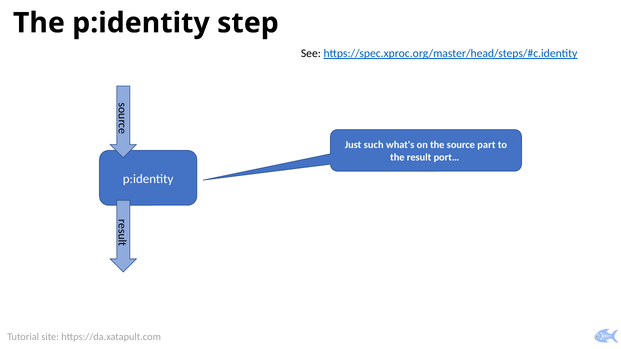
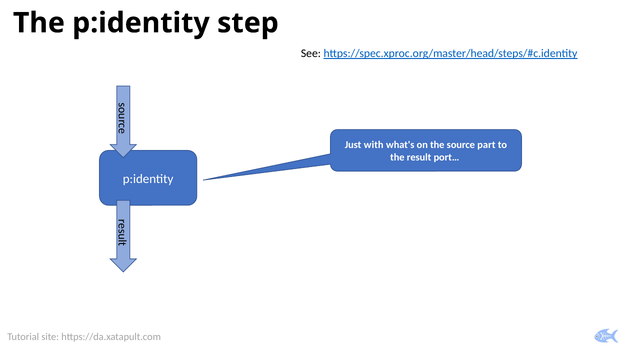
such: such -> with
